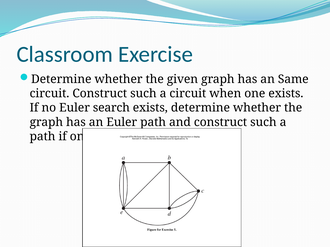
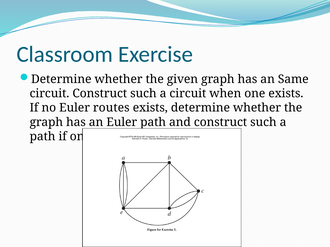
search: search -> routes
